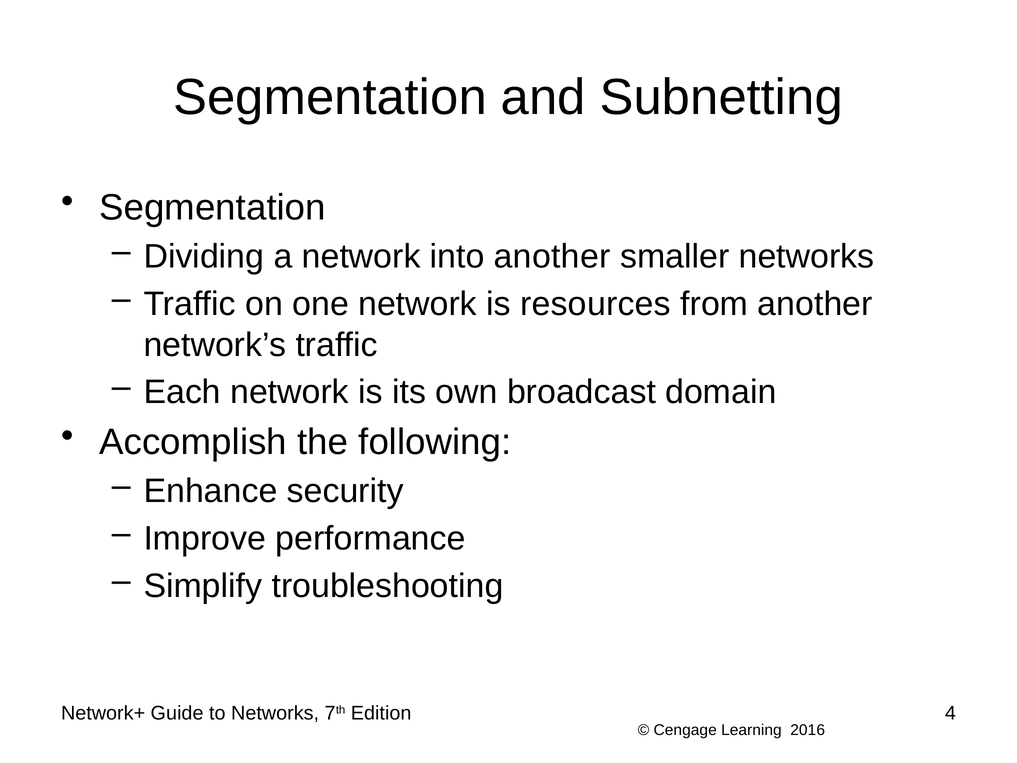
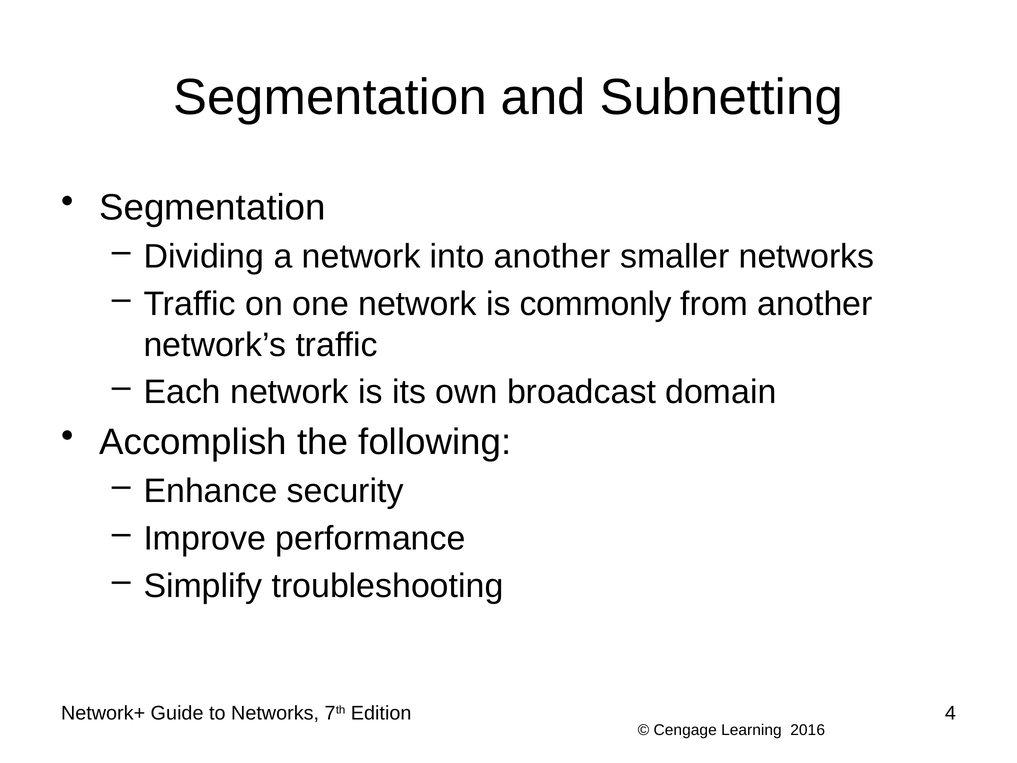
resources: resources -> commonly
